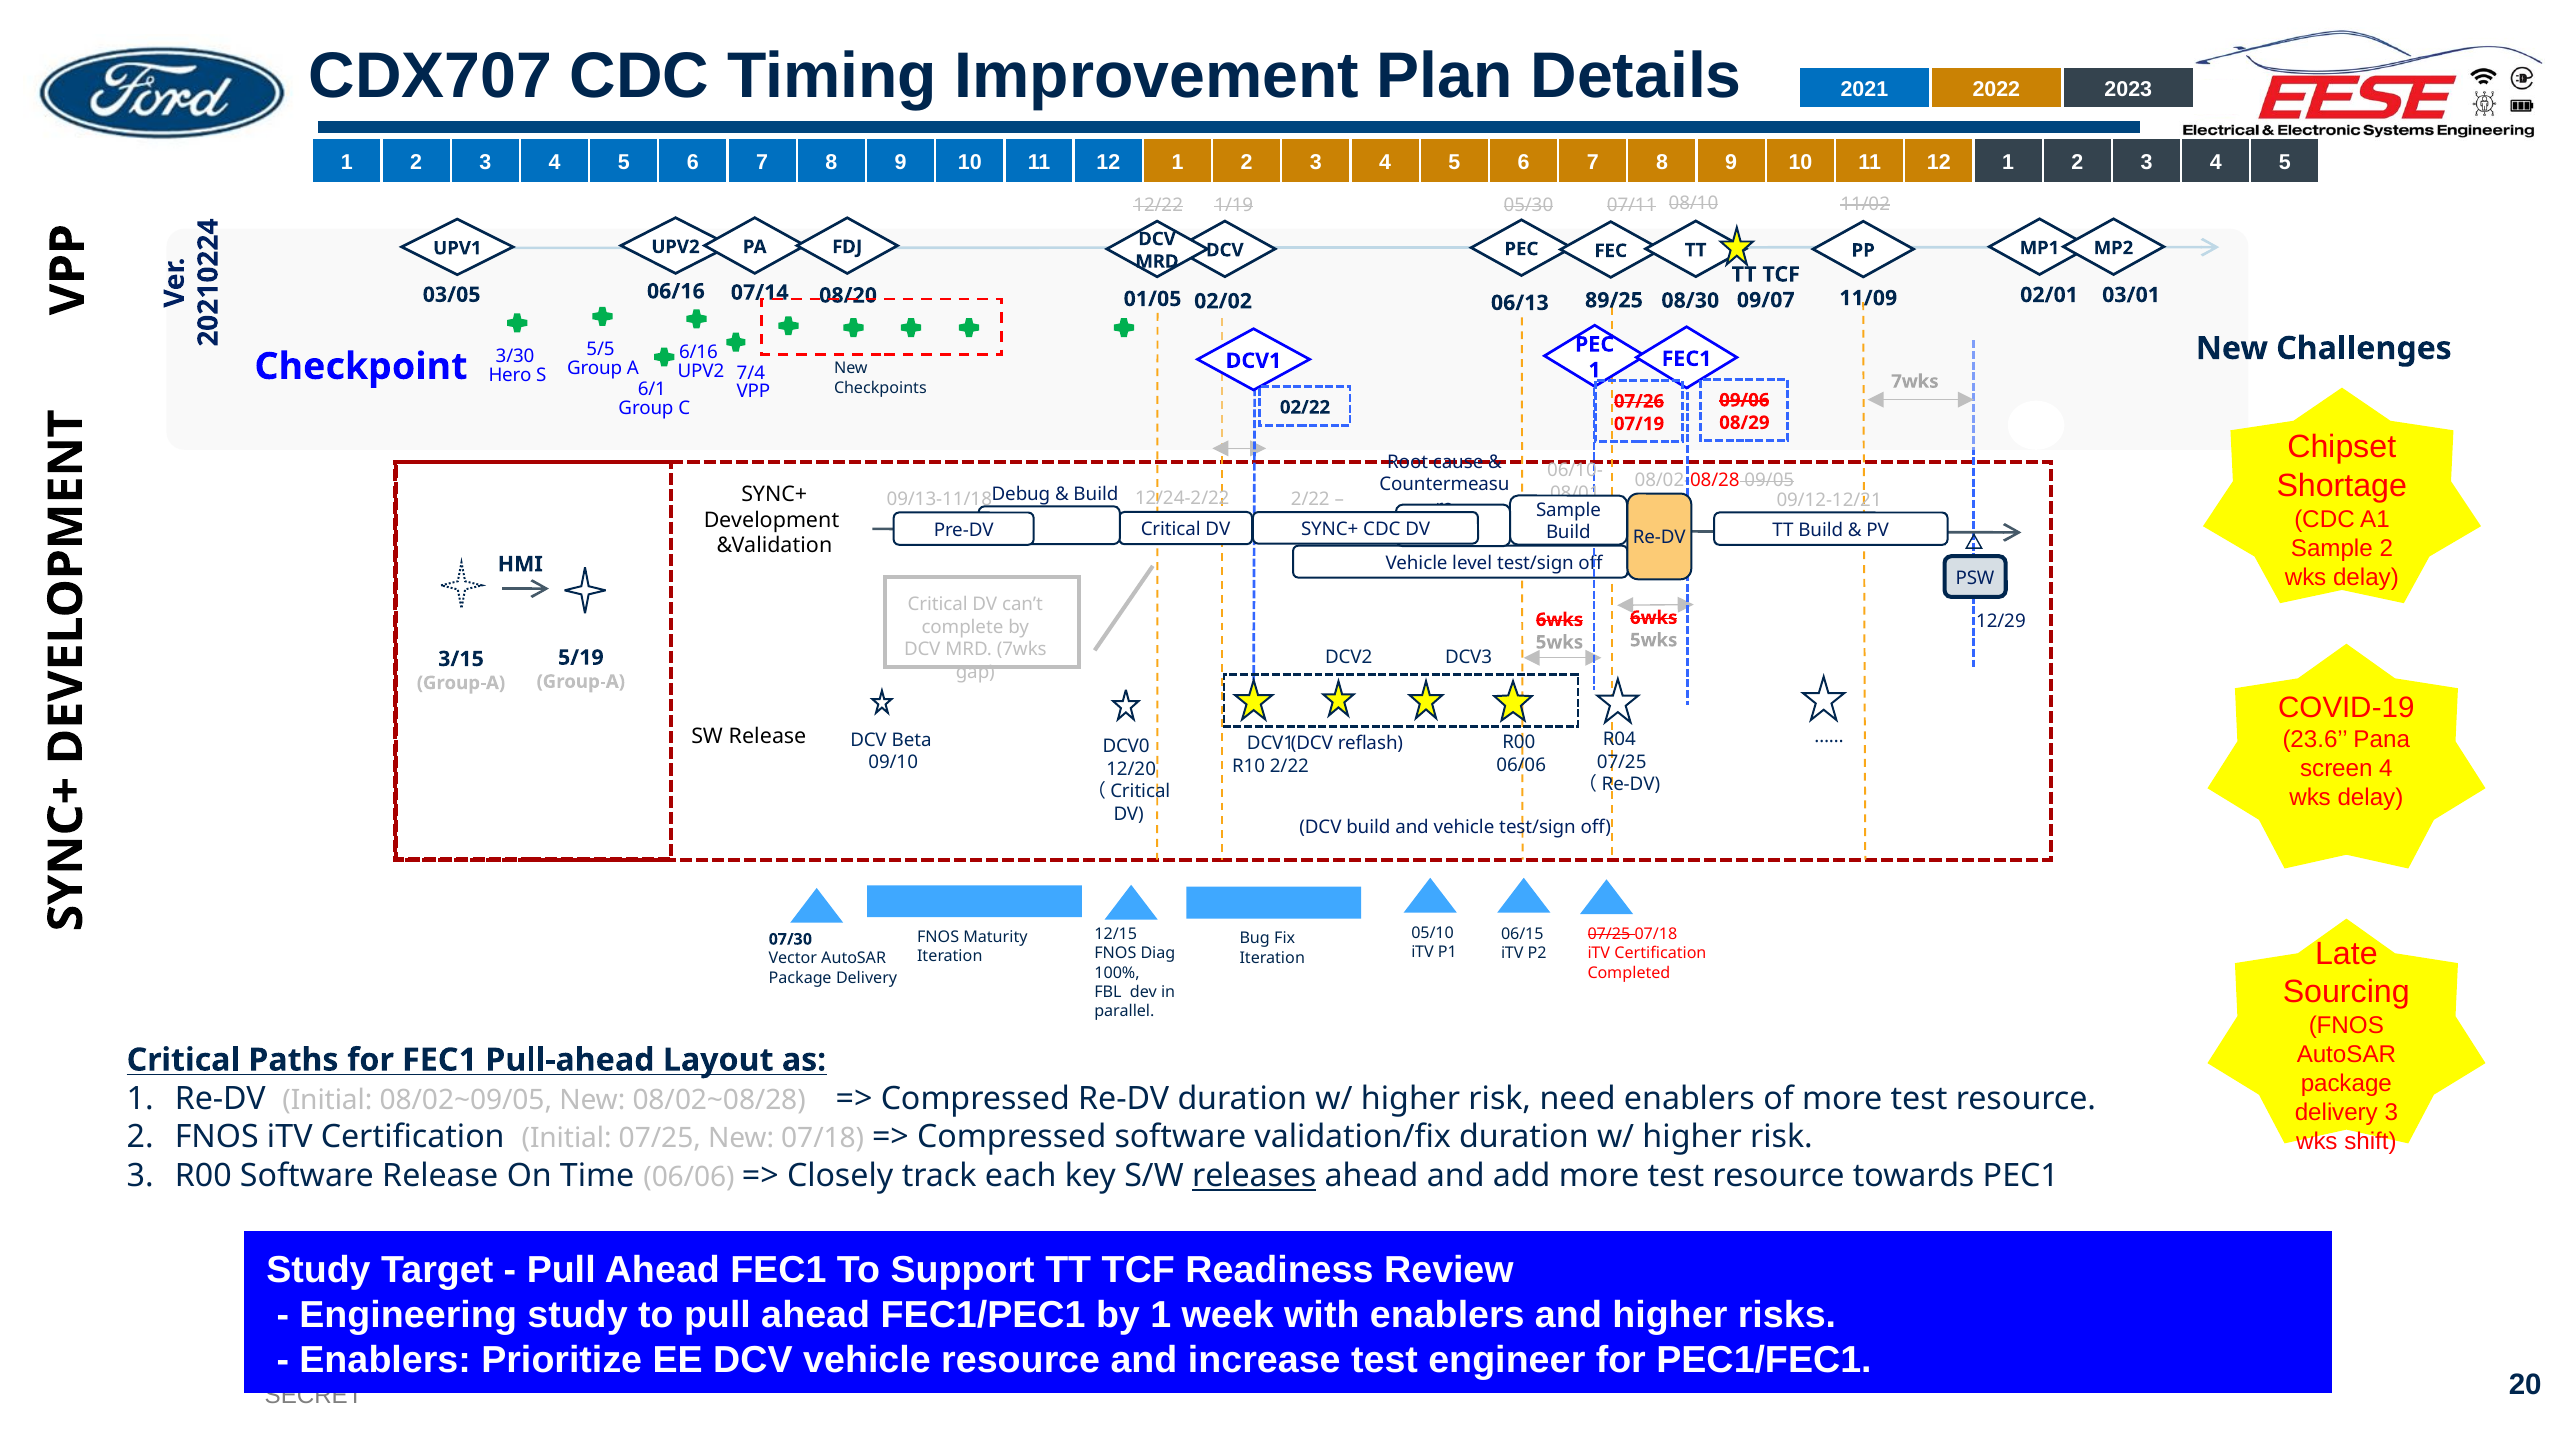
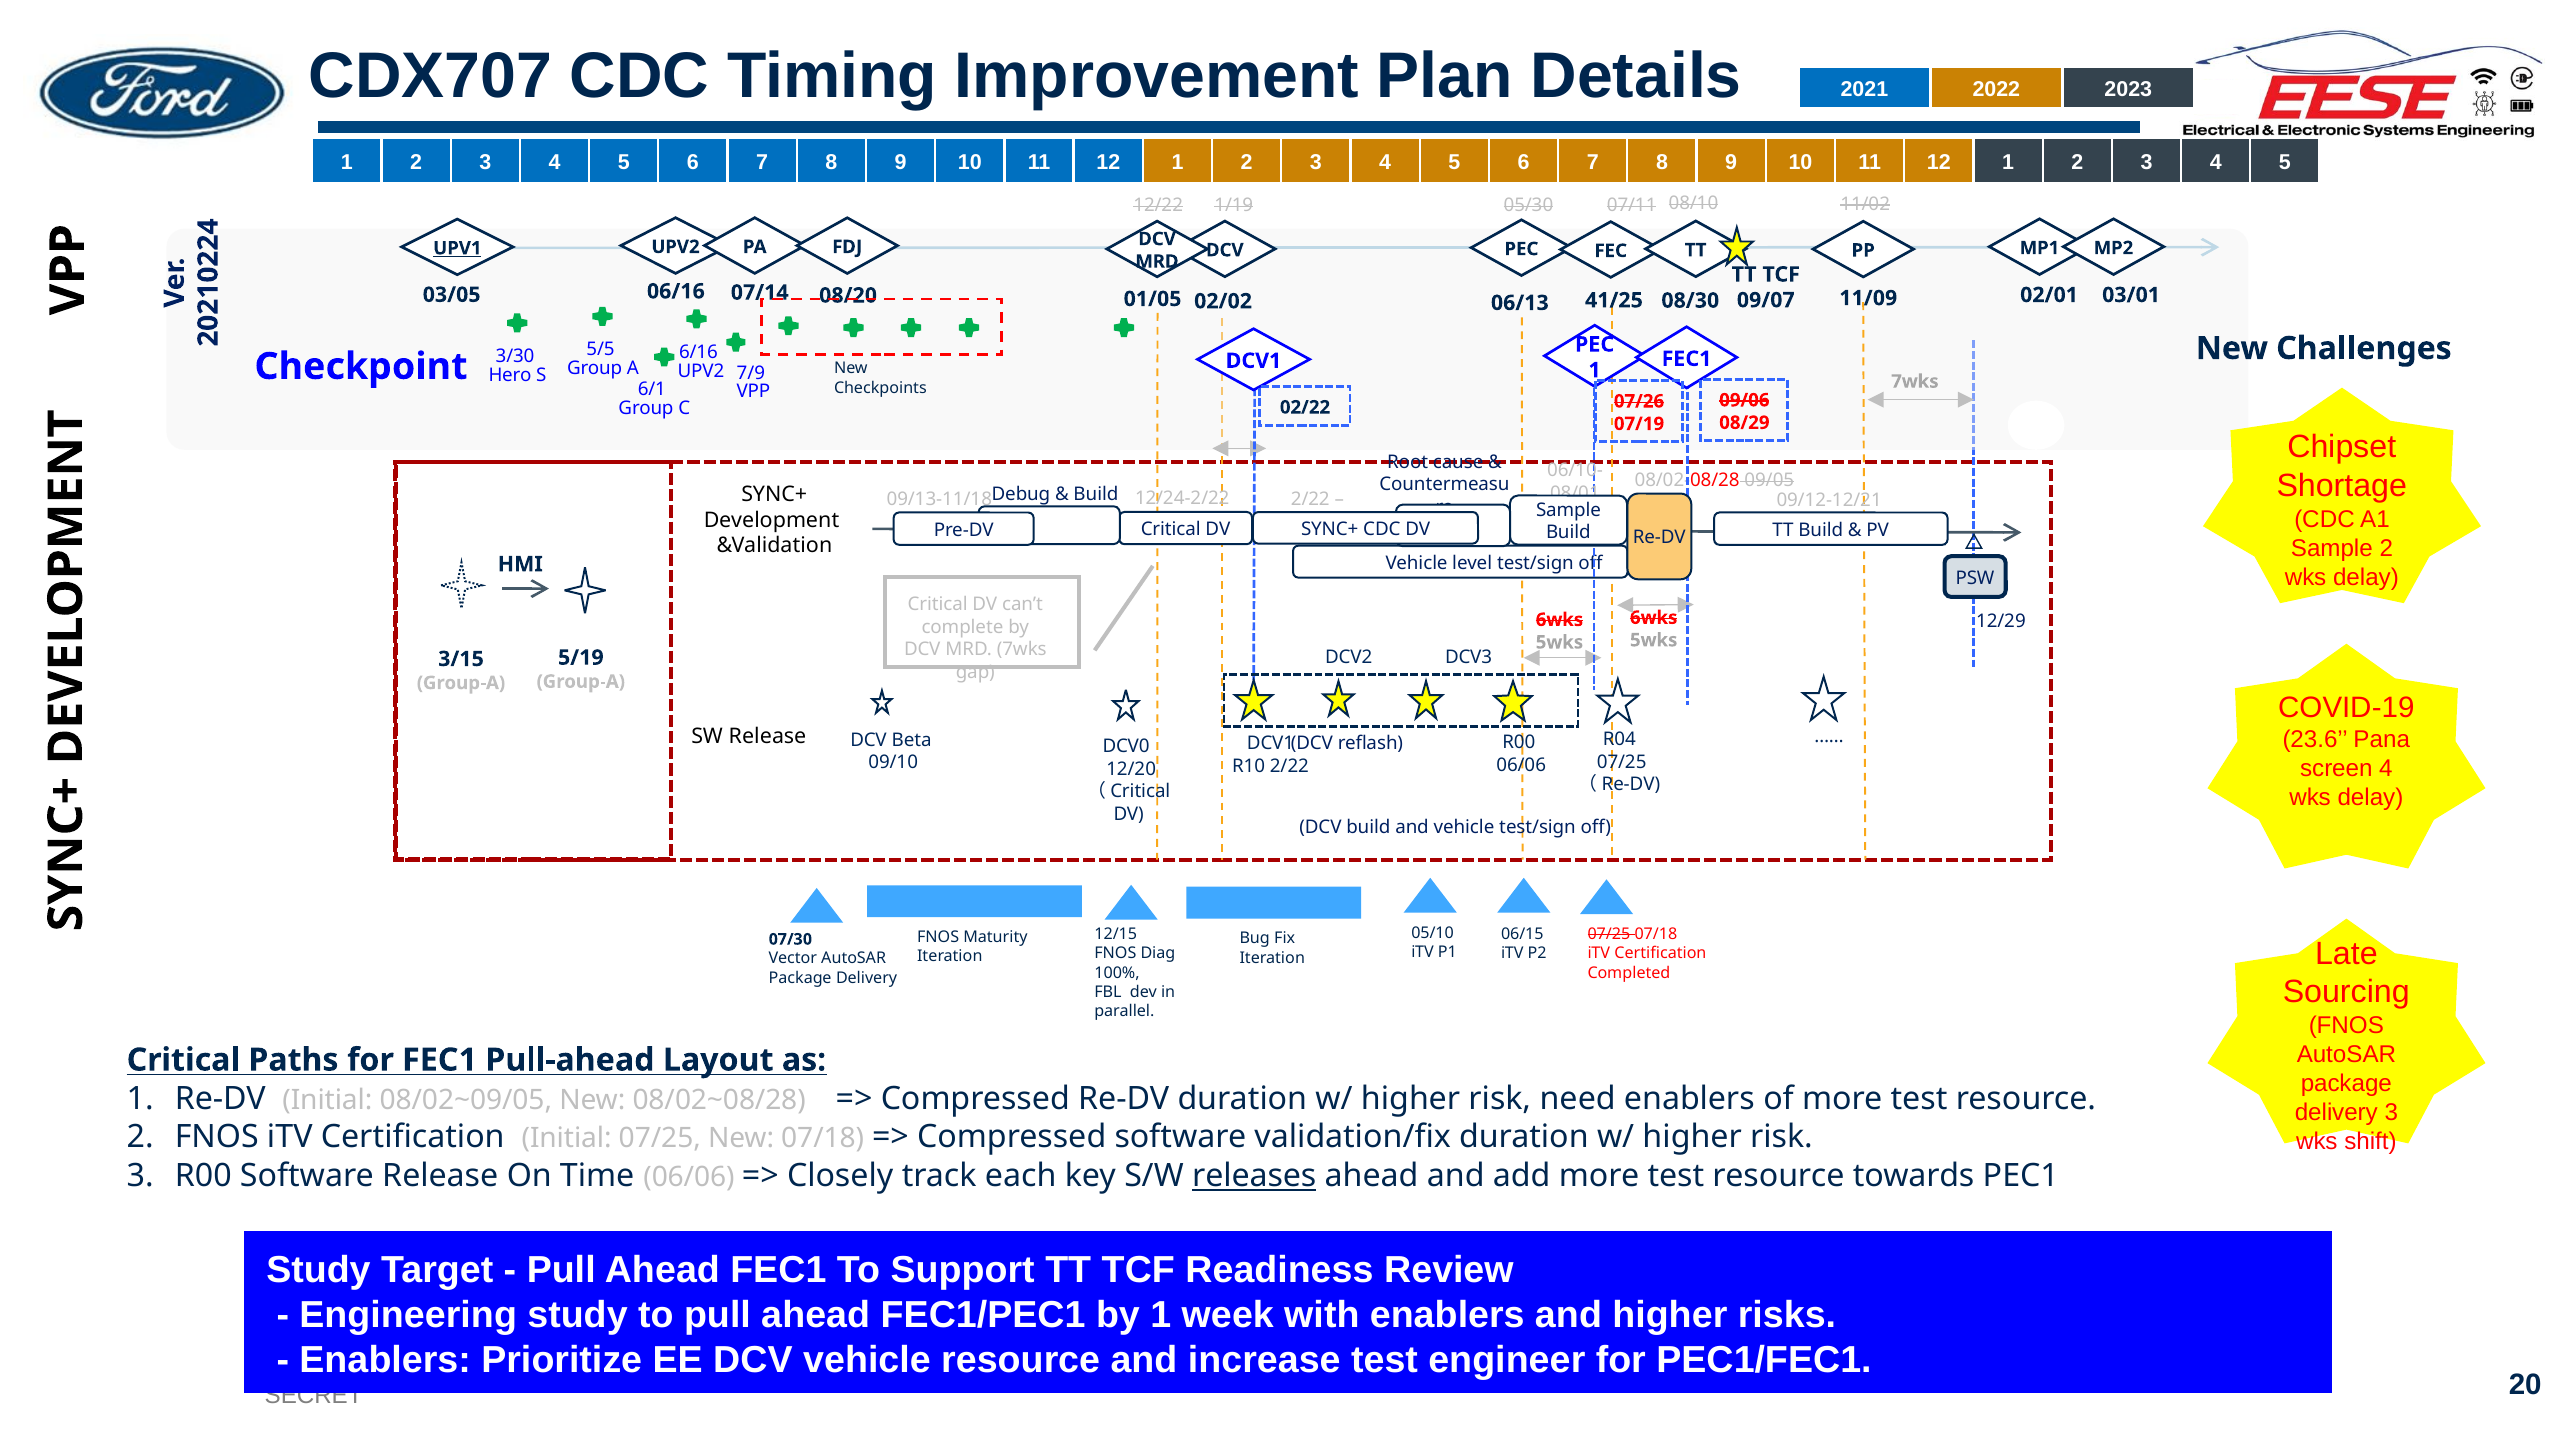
UPV1 underline: none -> present
89/25: 89/25 -> 41/25
7/4: 7/4 -> 7/9
